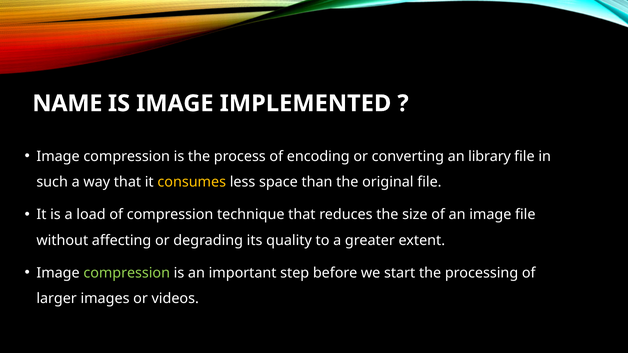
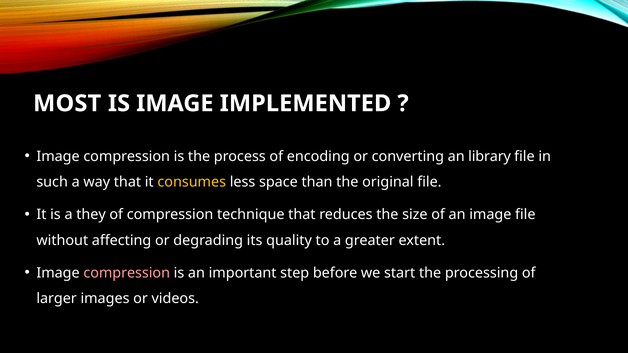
NAME: NAME -> MOST
load: load -> they
compression at (127, 273) colour: light green -> pink
